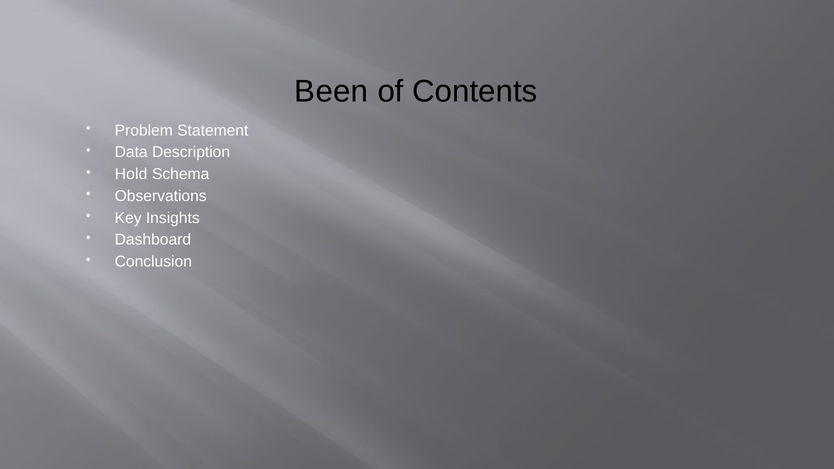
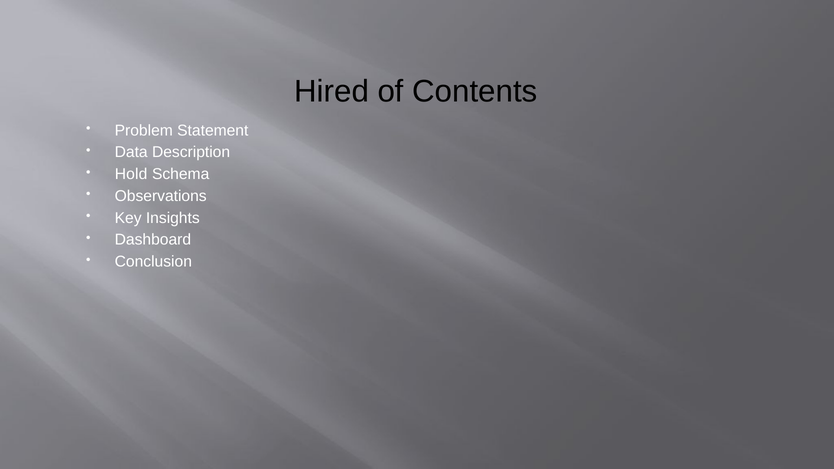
Been: Been -> Hired
